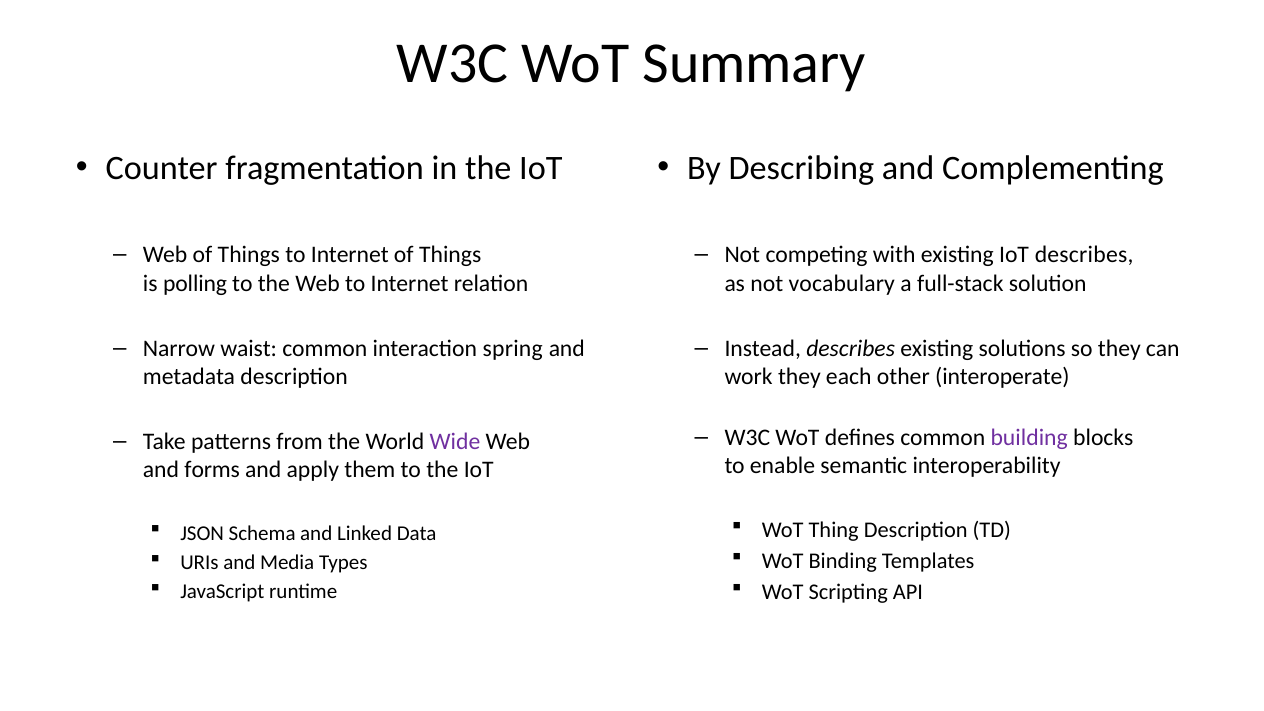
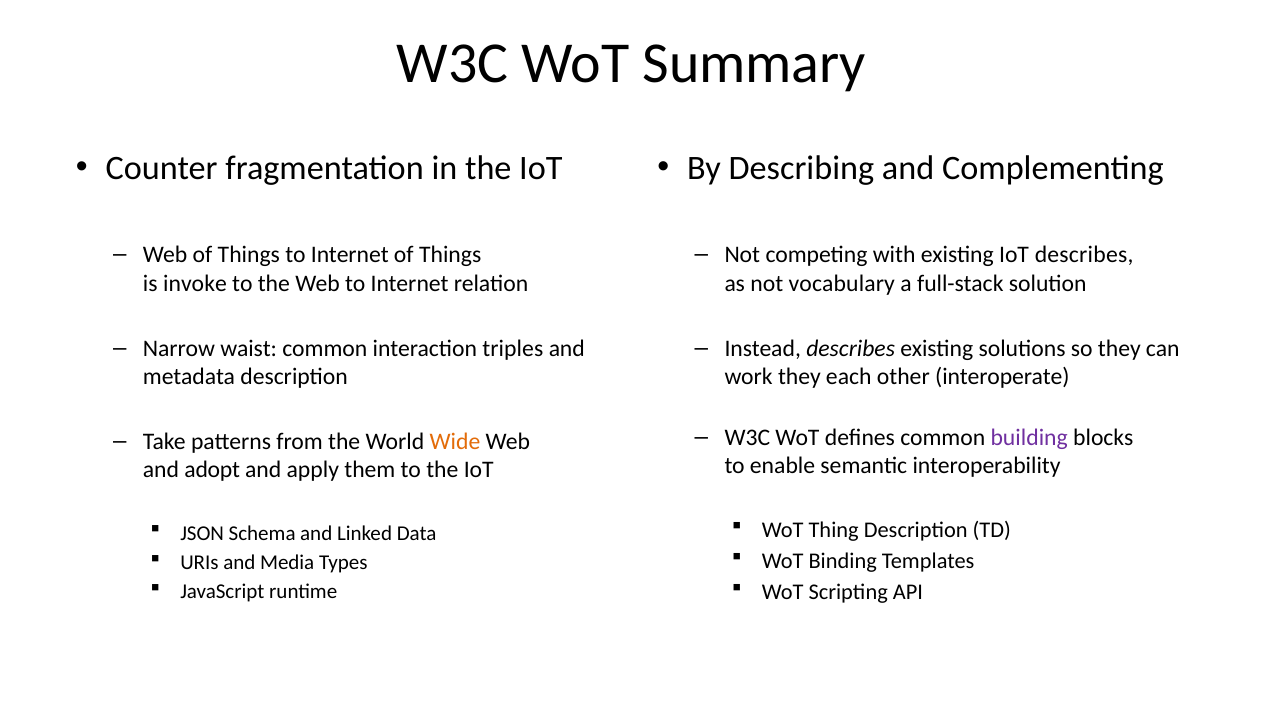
polling: polling -> invoke
spring: spring -> triples
Wide colour: purple -> orange
forms: forms -> adopt
